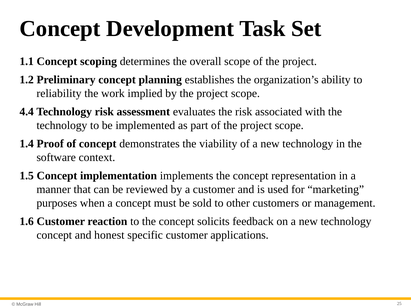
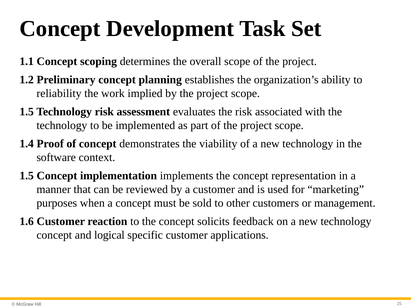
4.4 at (27, 112): 4.4 -> 1.5
honest: honest -> logical
